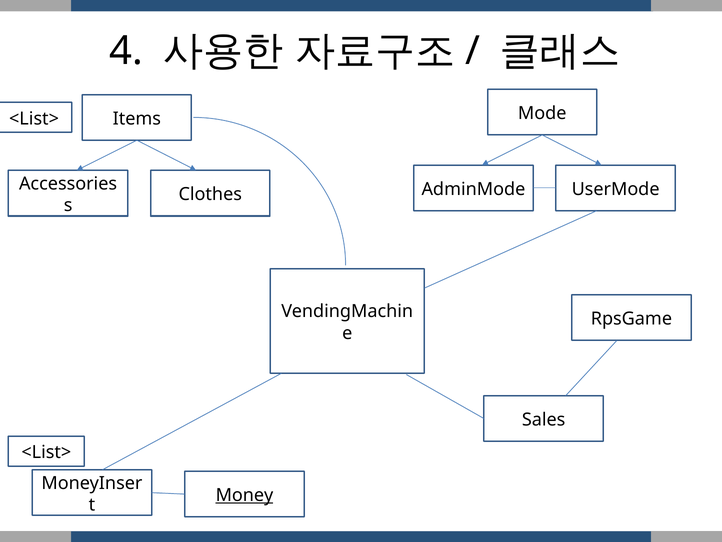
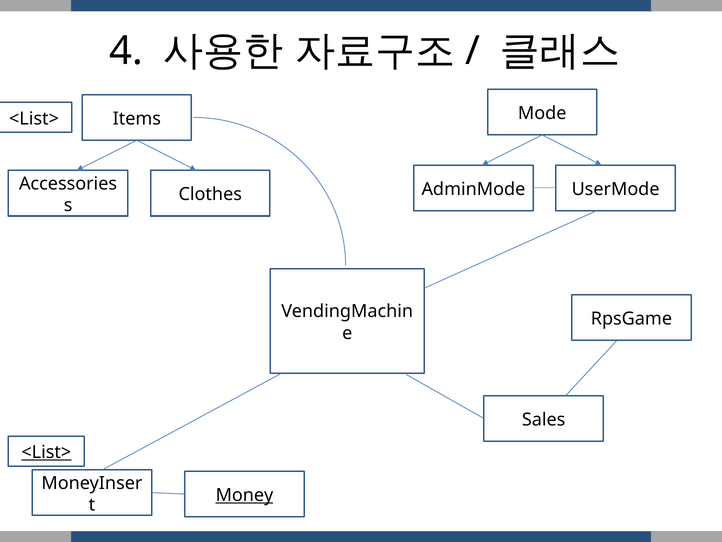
<List> at (46, 452) underline: none -> present
